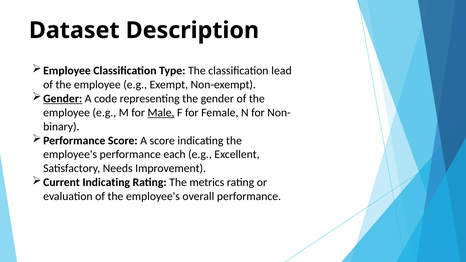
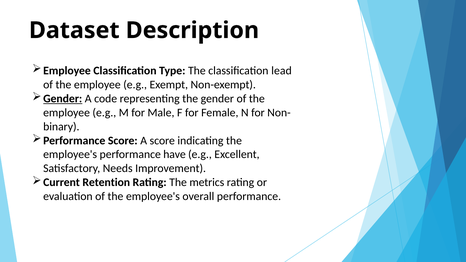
Male underline: present -> none
each: each -> have
Current Indicating: Indicating -> Retention
